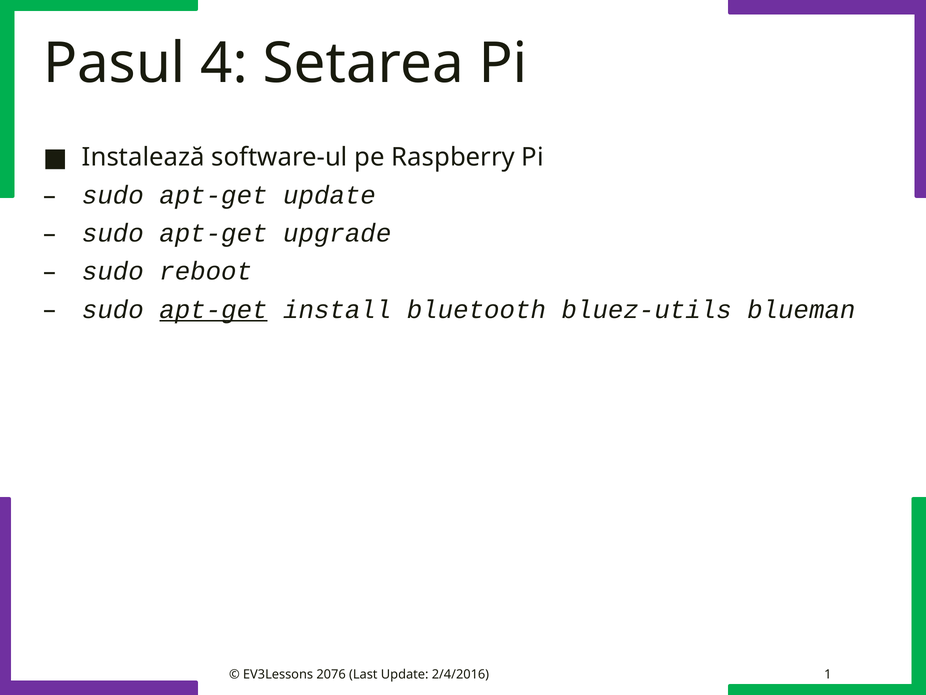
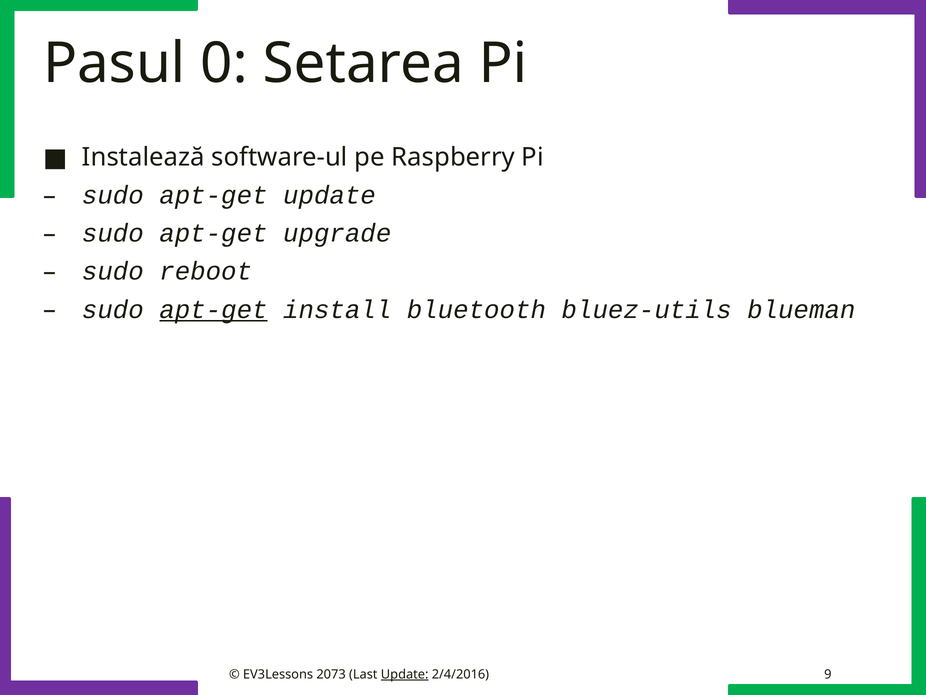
4: 4 -> 0
2076: 2076 -> 2073
Update at (405, 674) underline: none -> present
1: 1 -> 9
